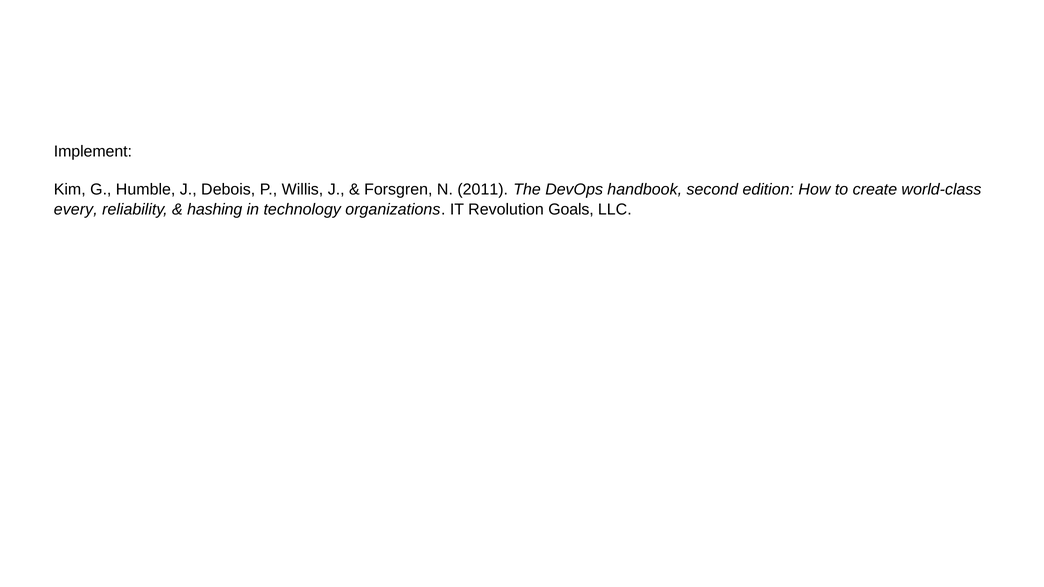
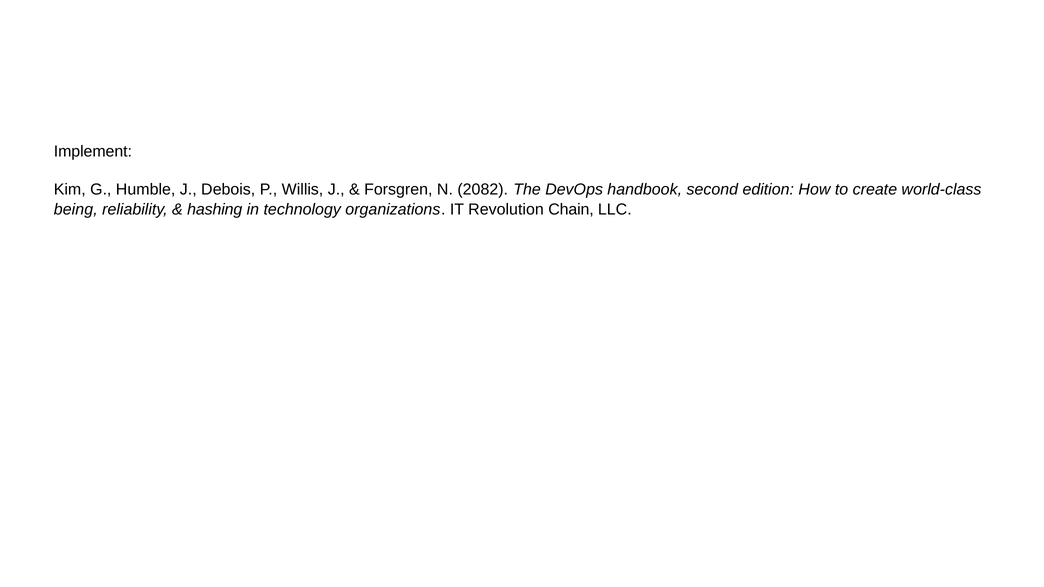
2011: 2011 -> 2082
every: every -> being
Goals: Goals -> Chain
